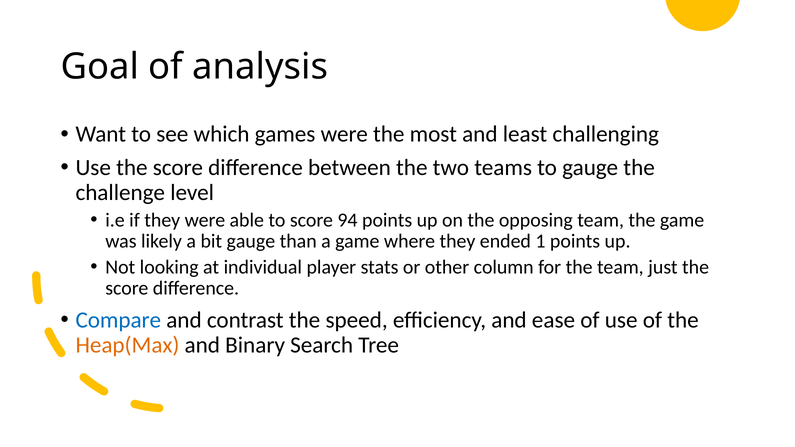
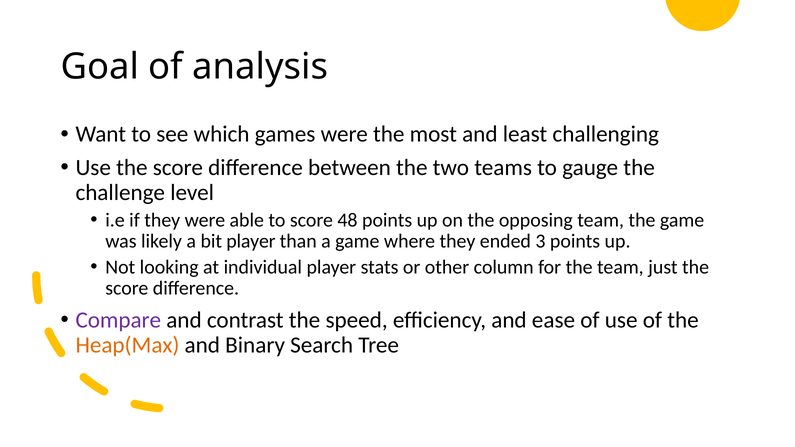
94: 94 -> 48
bit gauge: gauge -> player
1: 1 -> 3
Compare colour: blue -> purple
